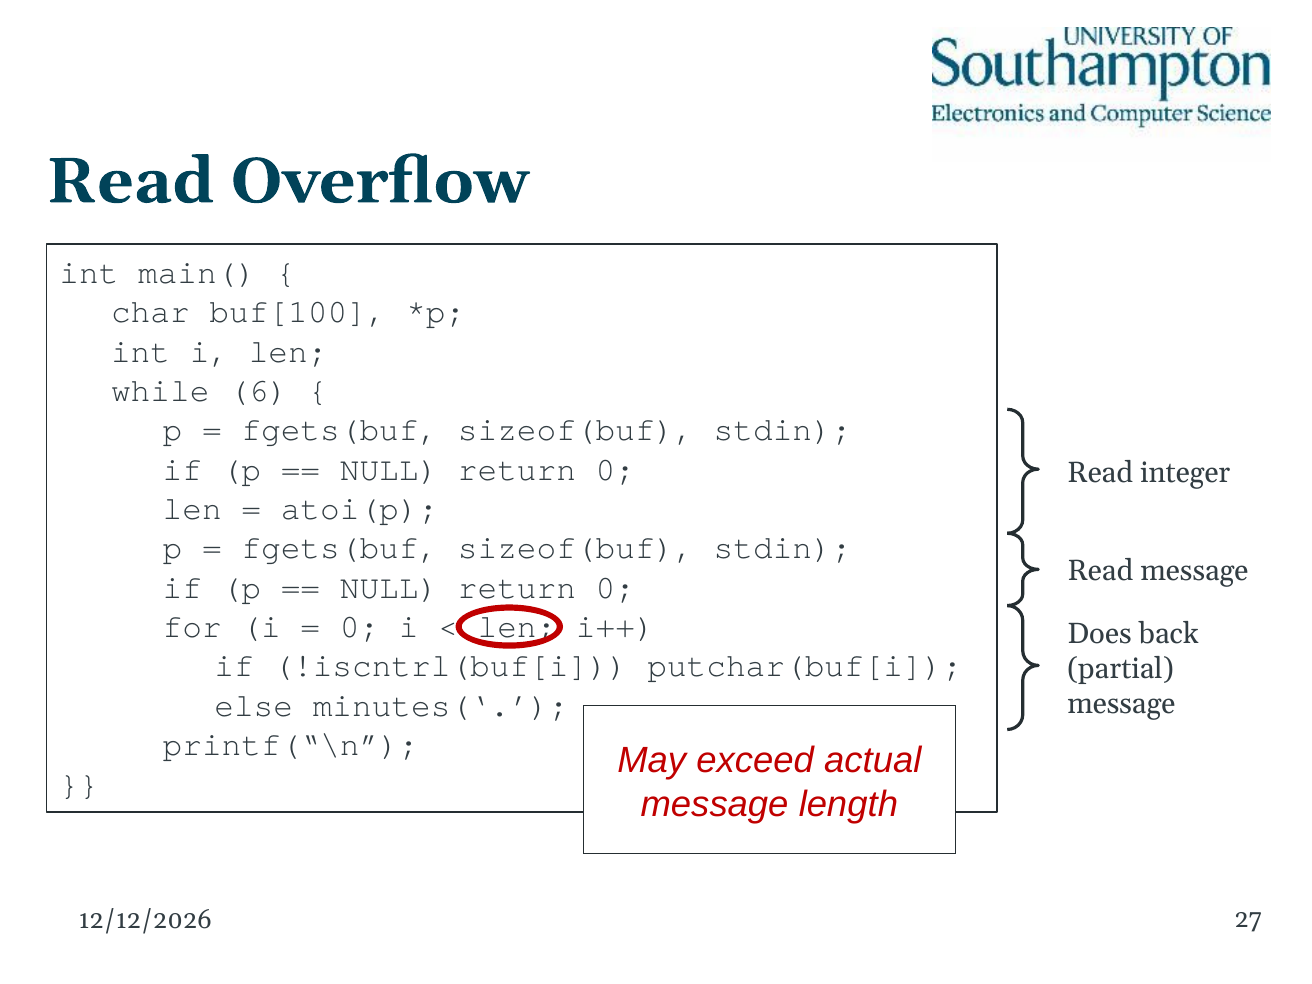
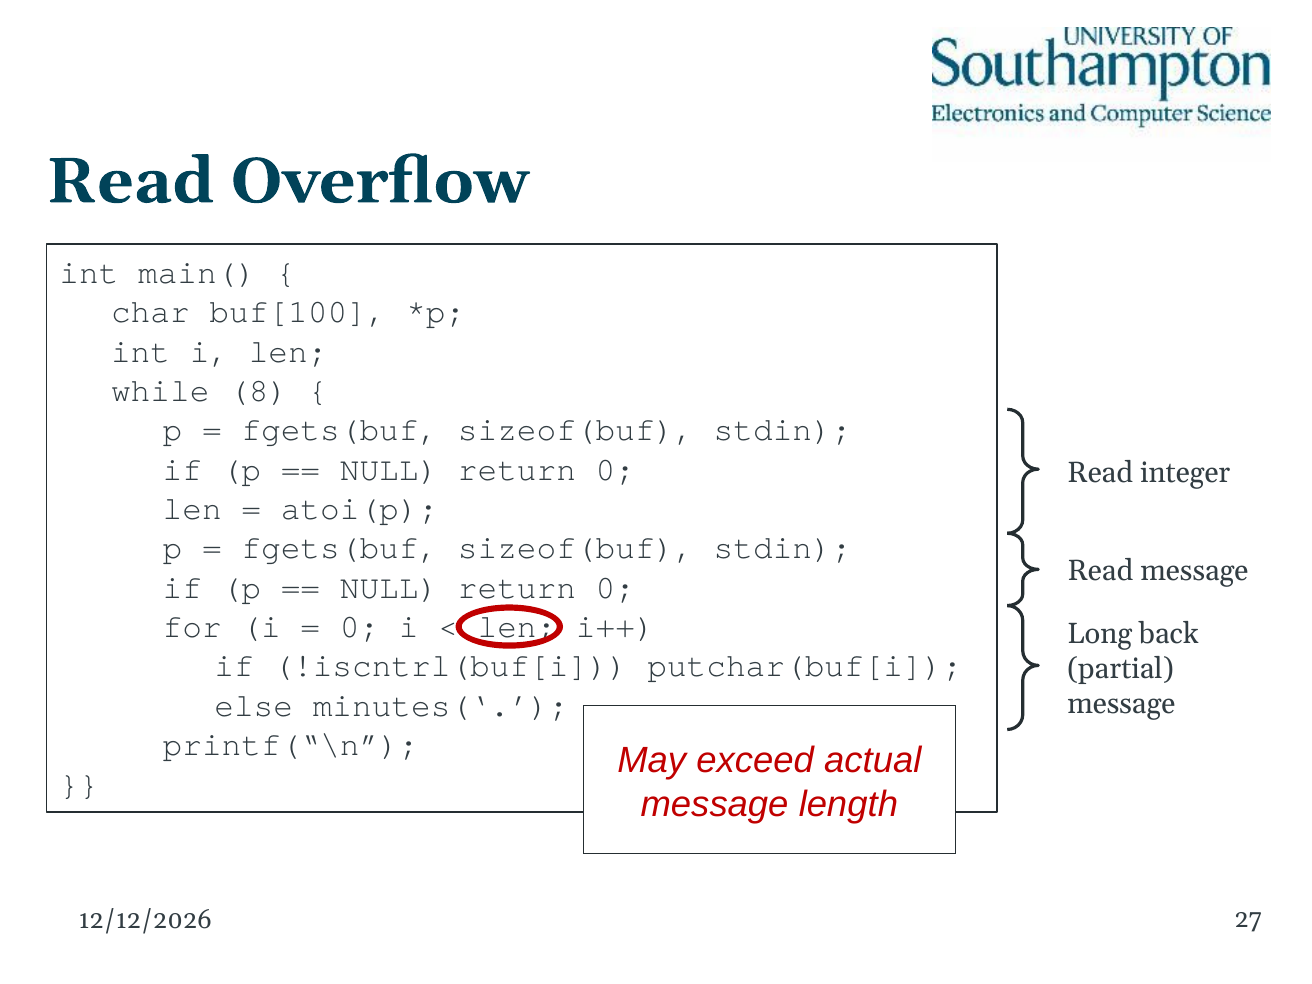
6: 6 -> 8
Does: Does -> Long
